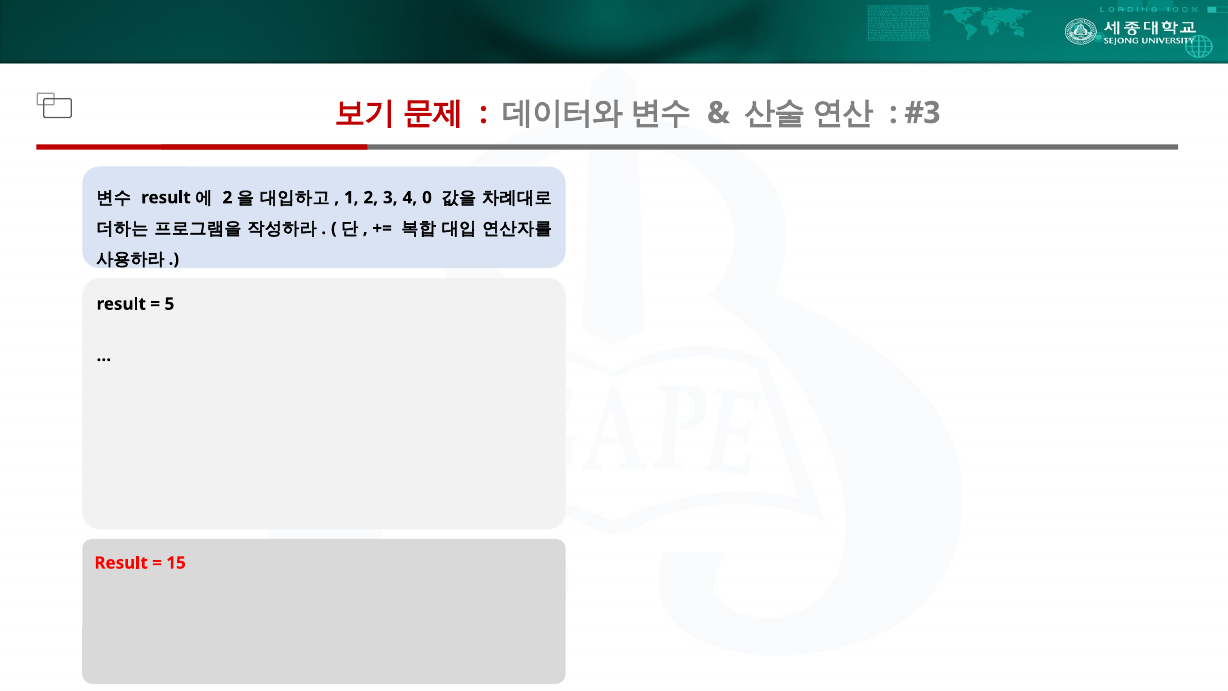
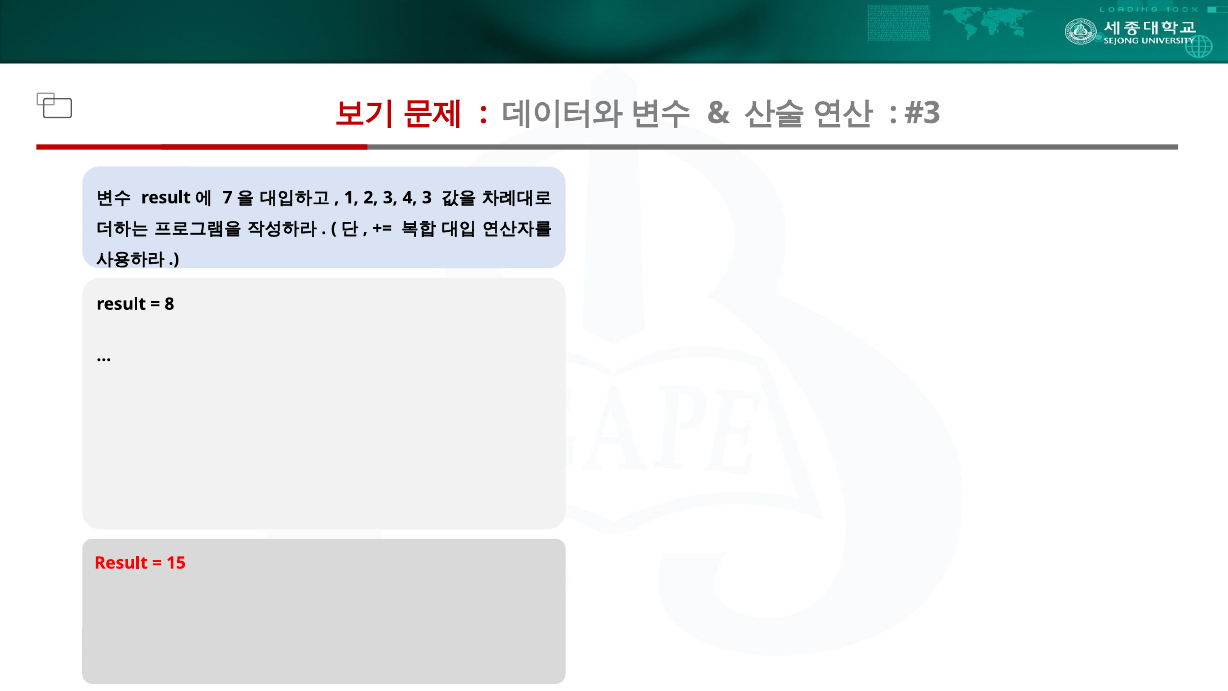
2 at (227, 198): 2 -> 7
4 0: 0 -> 3
5: 5 -> 8
